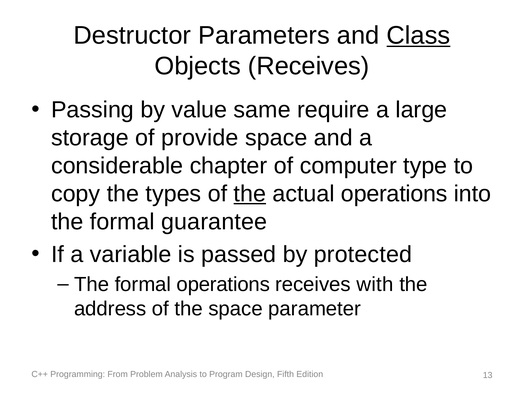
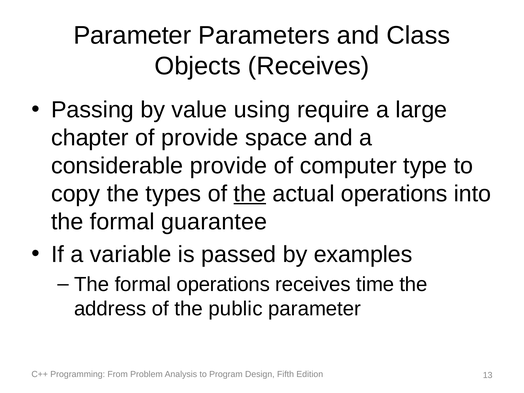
Destructor at (132, 35): Destructor -> Parameter
Class underline: present -> none
same: same -> using
storage: storage -> chapter
considerable chapter: chapter -> provide
protected: protected -> examples
with: with -> time
the space: space -> public
